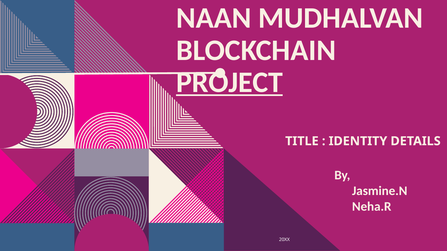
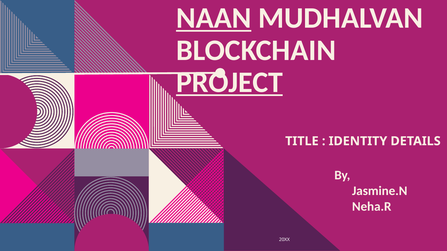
NAAN underline: none -> present
